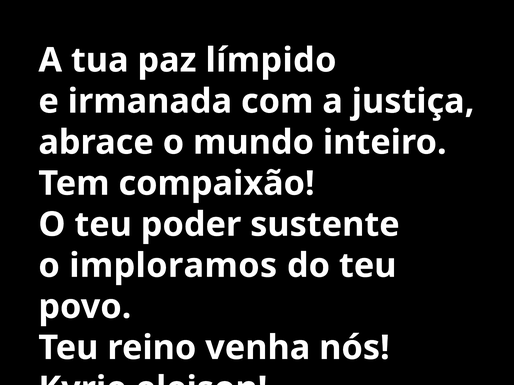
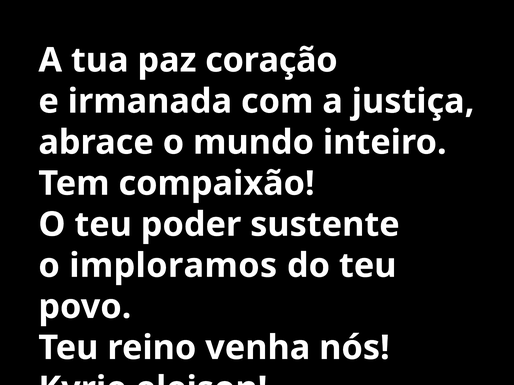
límpido: límpido -> coração
